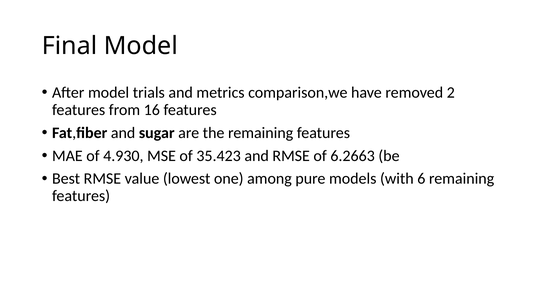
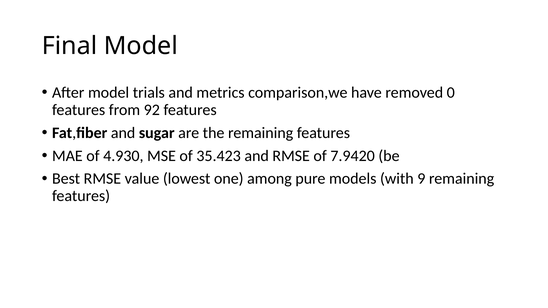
2: 2 -> 0
16: 16 -> 92
6.2663: 6.2663 -> 7.9420
6: 6 -> 9
